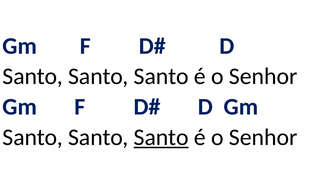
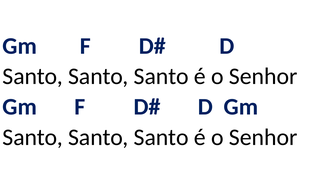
Santo at (161, 138) underline: present -> none
